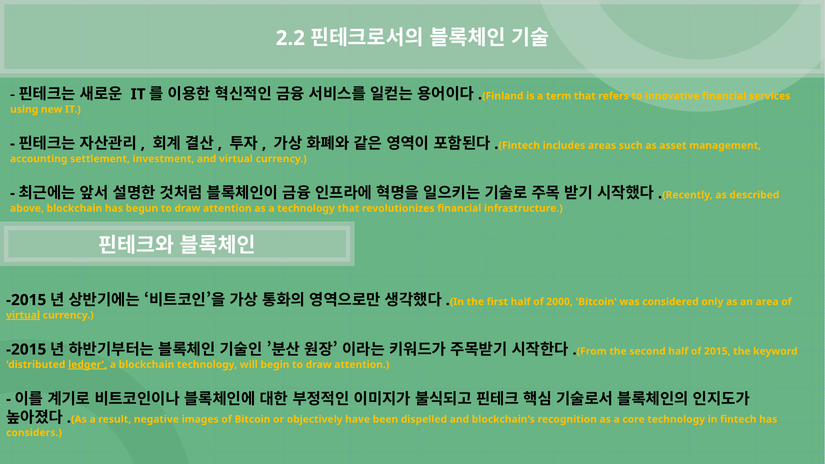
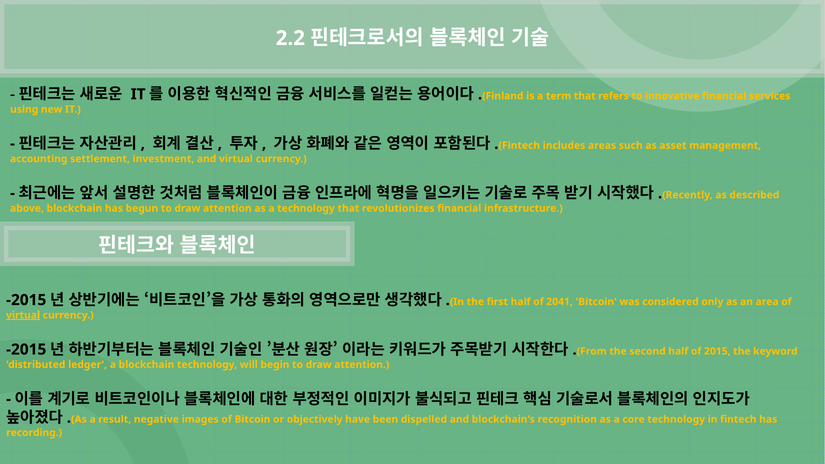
2000: 2000 -> 2041
ledger underline: present -> none
considers: considers -> recording
